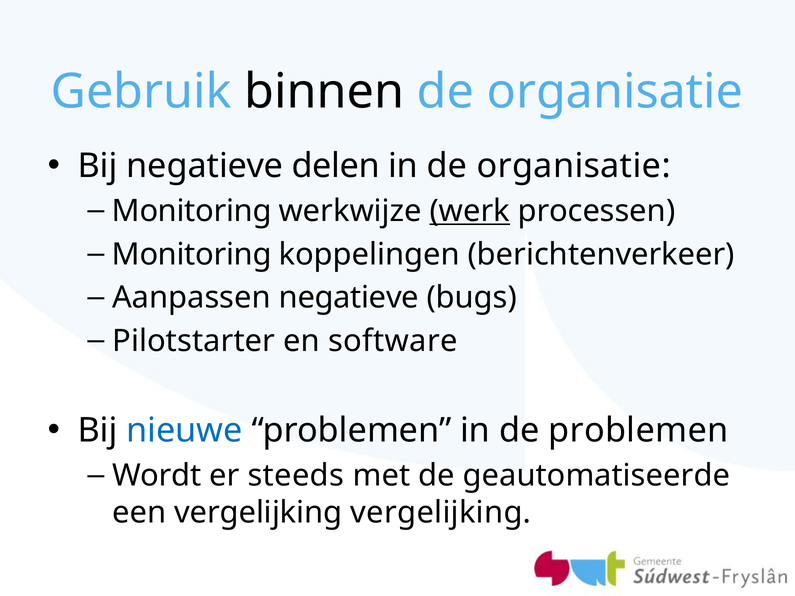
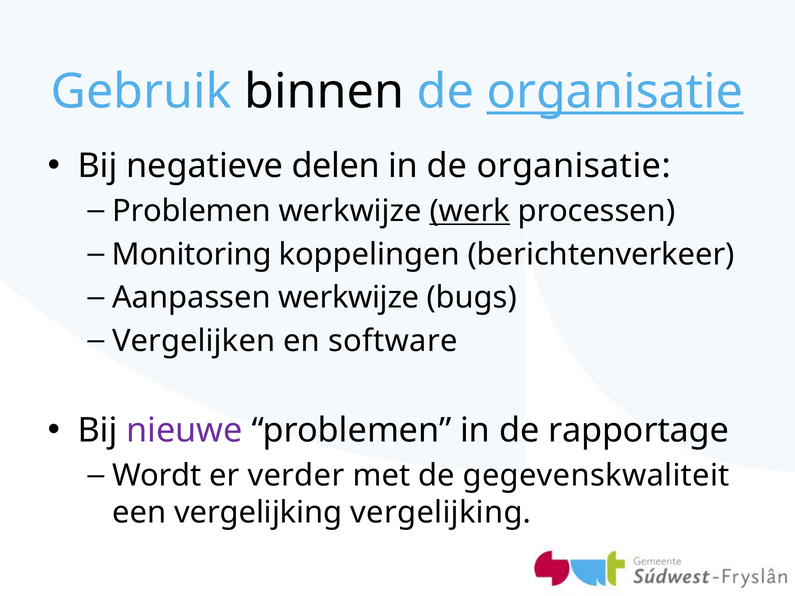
organisatie at (615, 92) underline: none -> present
Monitoring at (192, 211): Monitoring -> Problemen
Aanpassen negatieve: negatieve -> werkwijze
Pilotstarter: Pilotstarter -> Vergelijken
nieuwe colour: blue -> purple
de problemen: problemen -> rapportage
steeds: steeds -> verder
geautomatiseerde: geautomatiseerde -> gegevenskwaliteit
